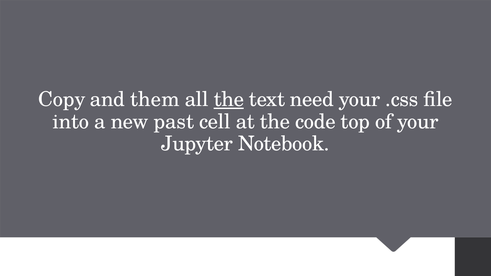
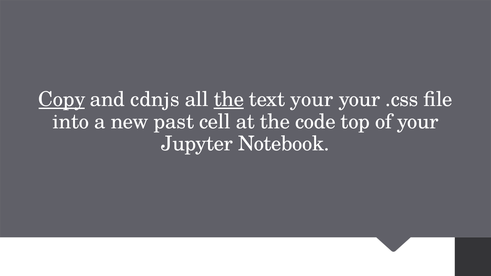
Copy underline: none -> present
them: them -> cdnjs
text need: need -> your
